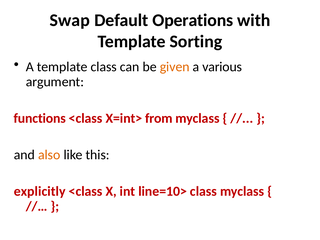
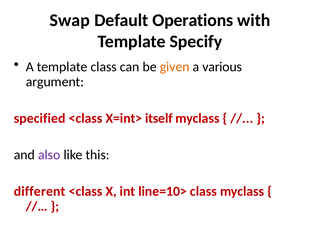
Sorting: Sorting -> Specify
functions: functions -> specified
from: from -> itself
also colour: orange -> purple
explicitly: explicitly -> different
